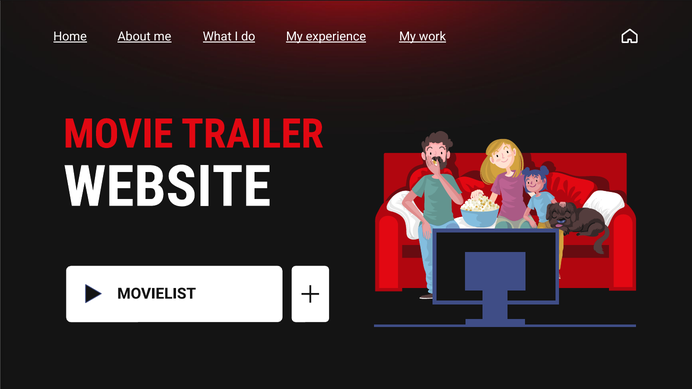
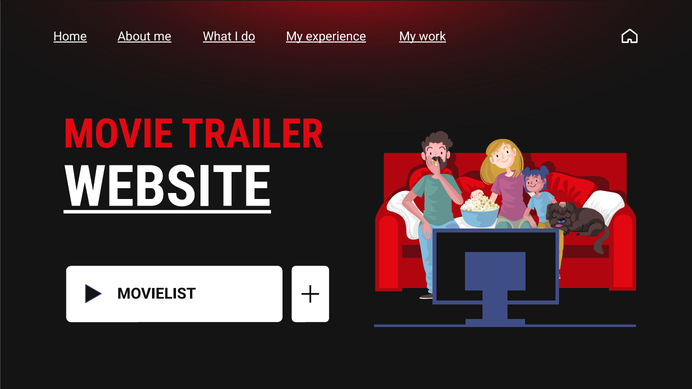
WEBSITE underline: none -> present
